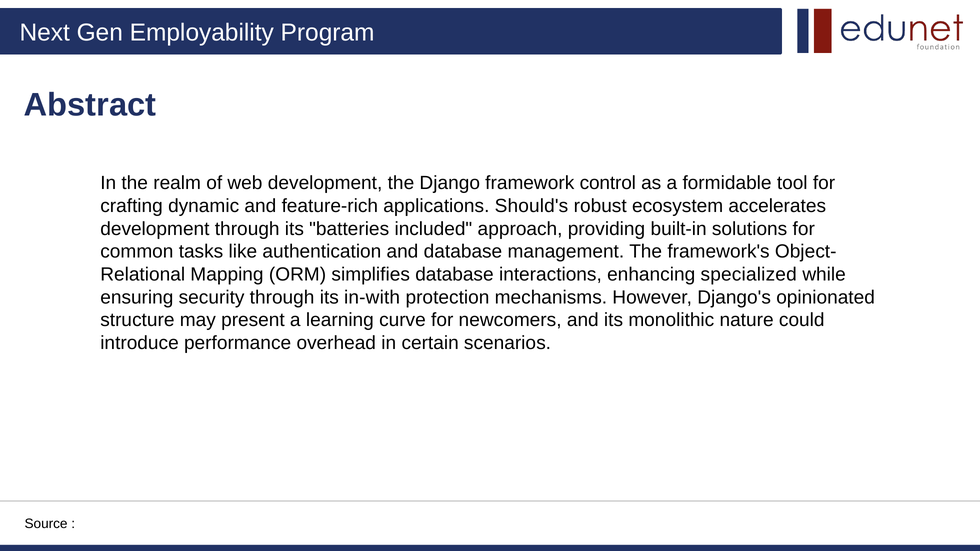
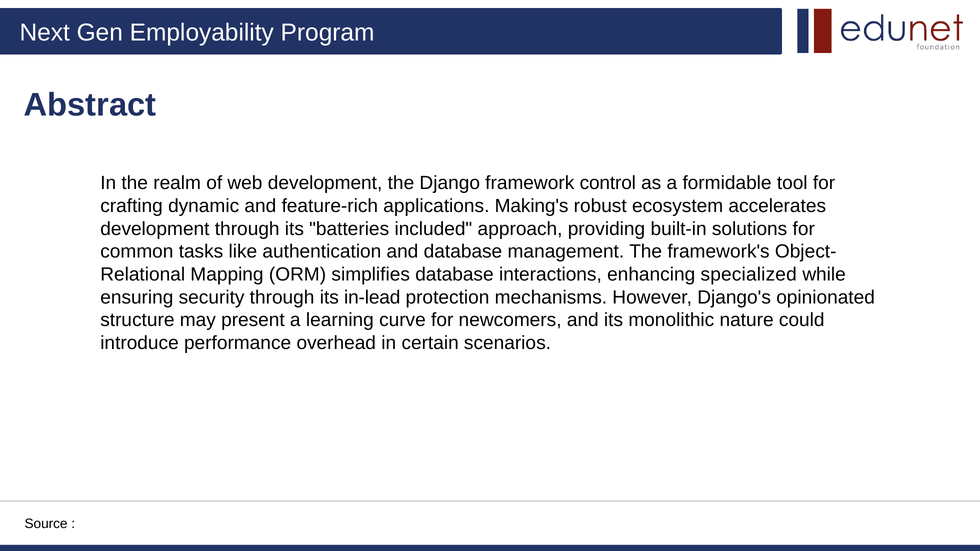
Should's: Should's -> Making's
in-with: in-with -> in-lead
